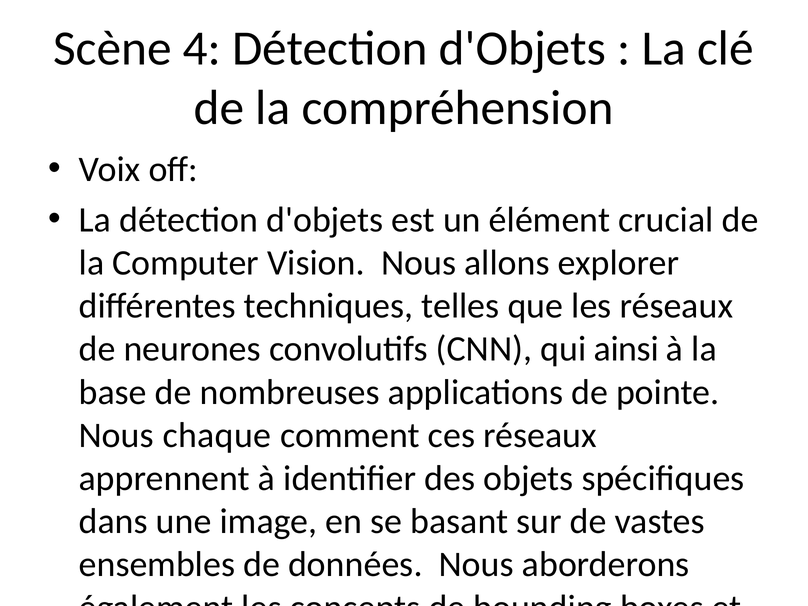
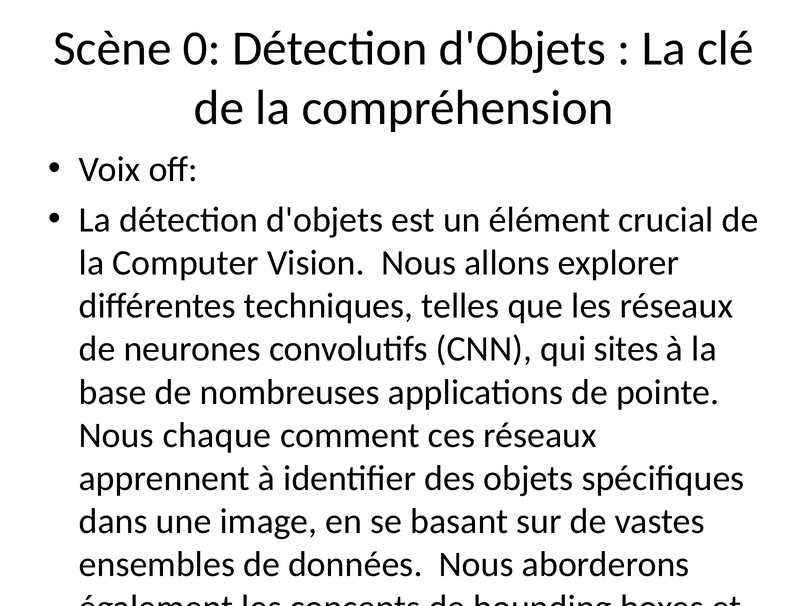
4: 4 -> 0
ainsi: ainsi -> sites
